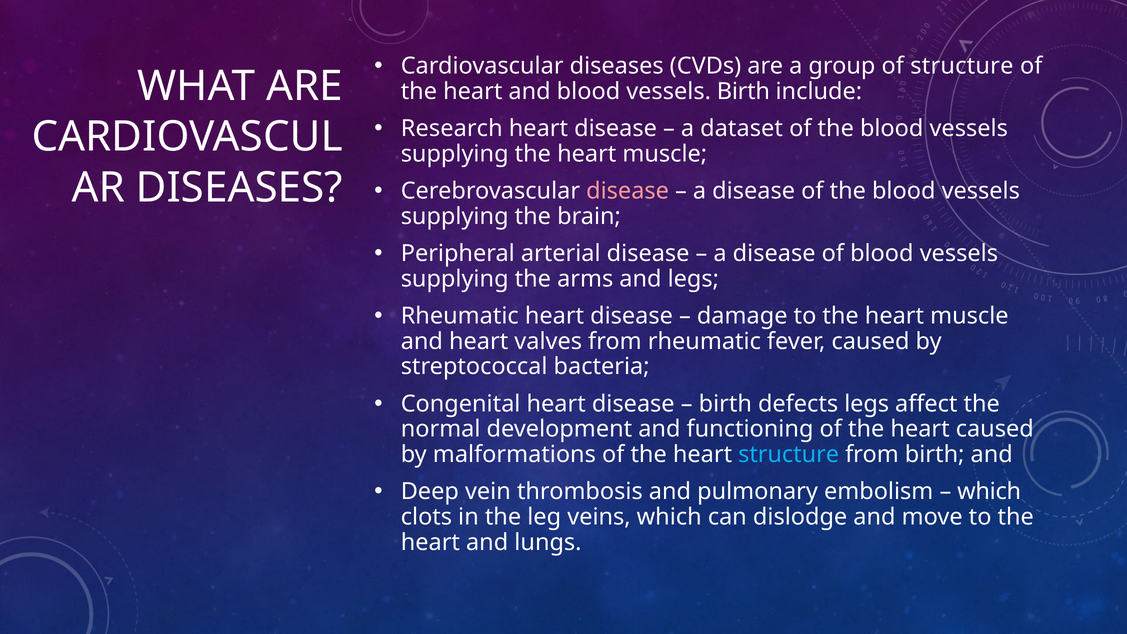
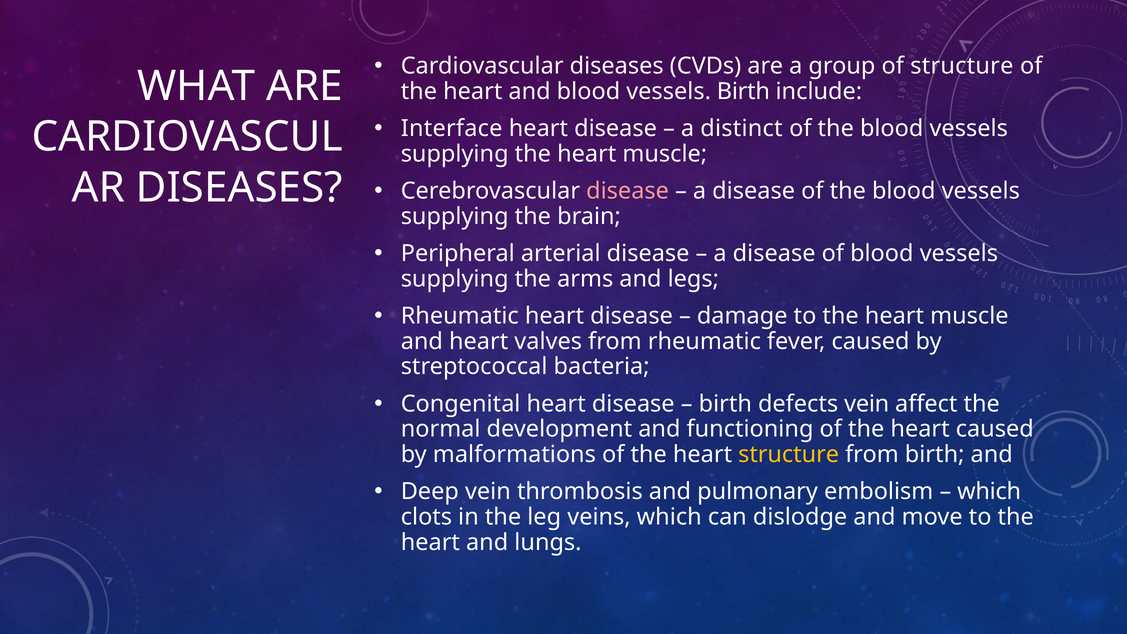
Research: Research -> Interface
dataset: dataset -> distinct
defects legs: legs -> vein
structure at (789, 454) colour: light blue -> yellow
